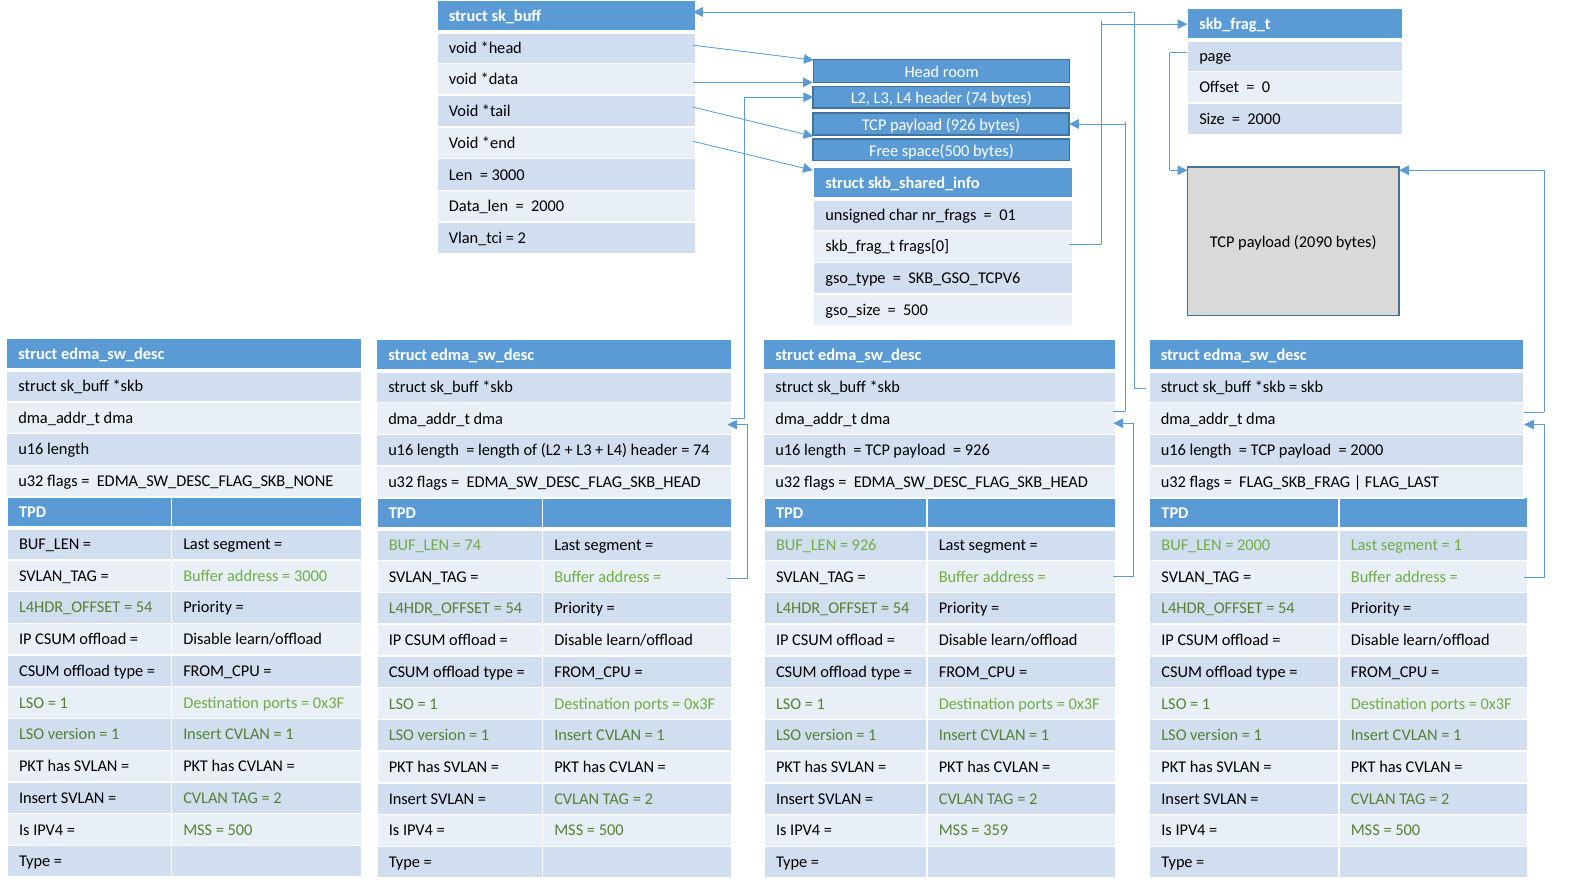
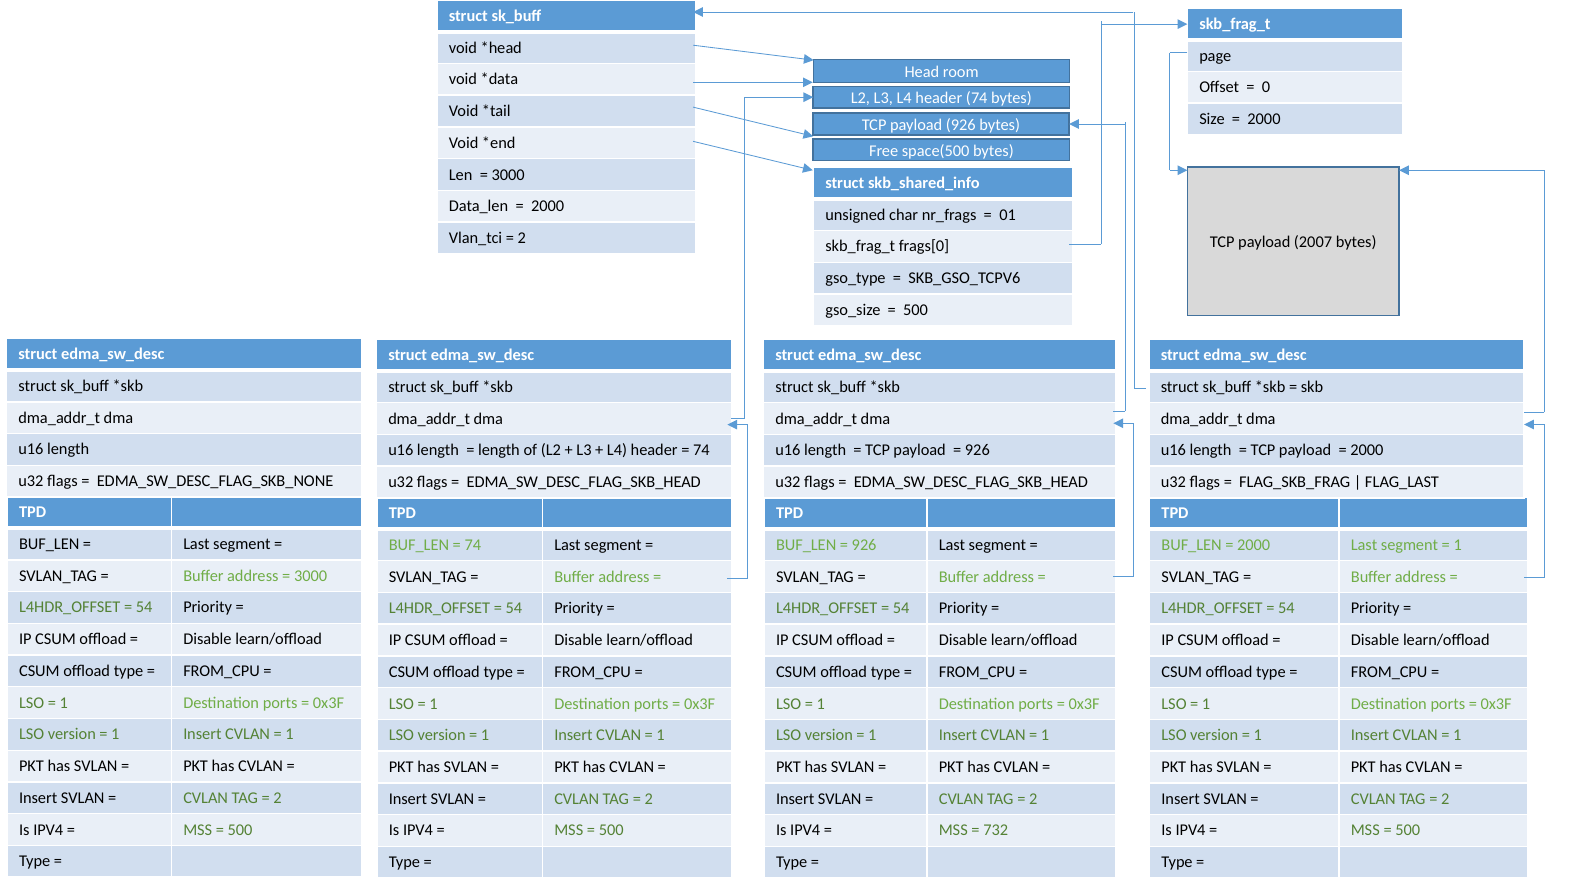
2090: 2090 -> 2007
359: 359 -> 732
